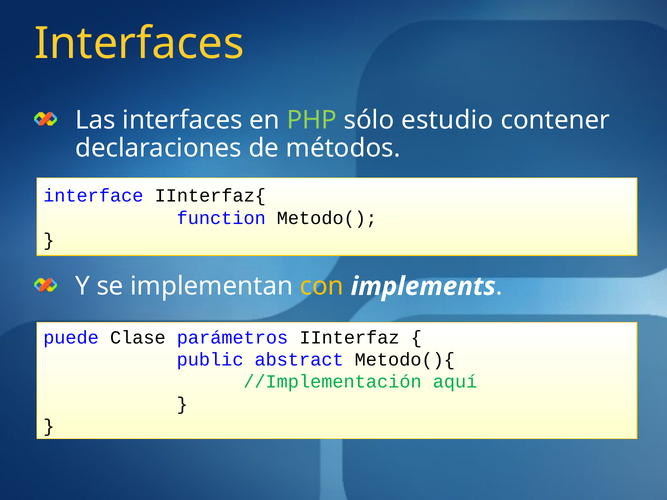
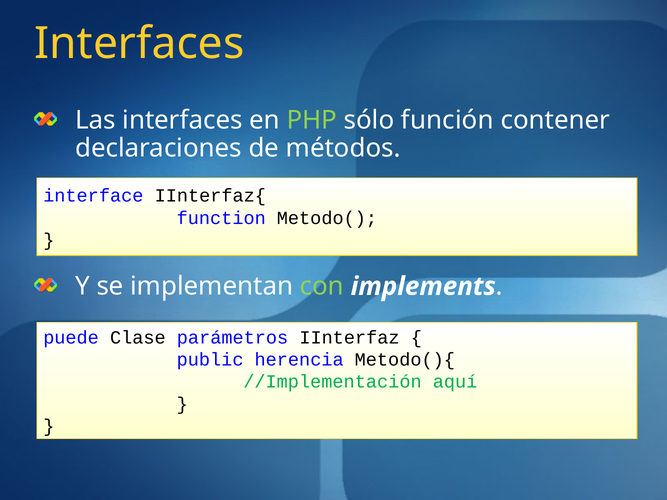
estudio: estudio -> función
con colour: yellow -> light green
abstract: abstract -> herencia
